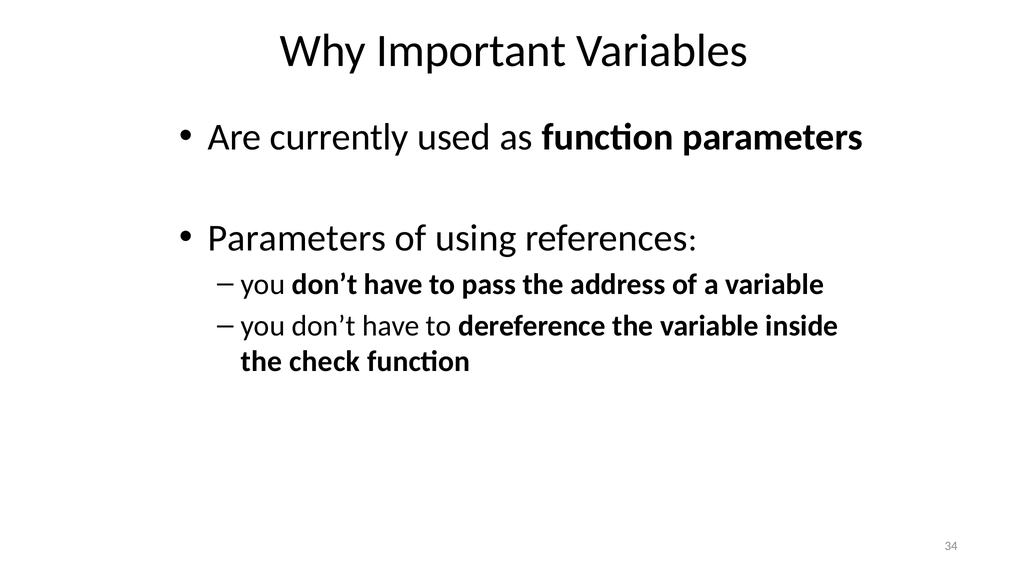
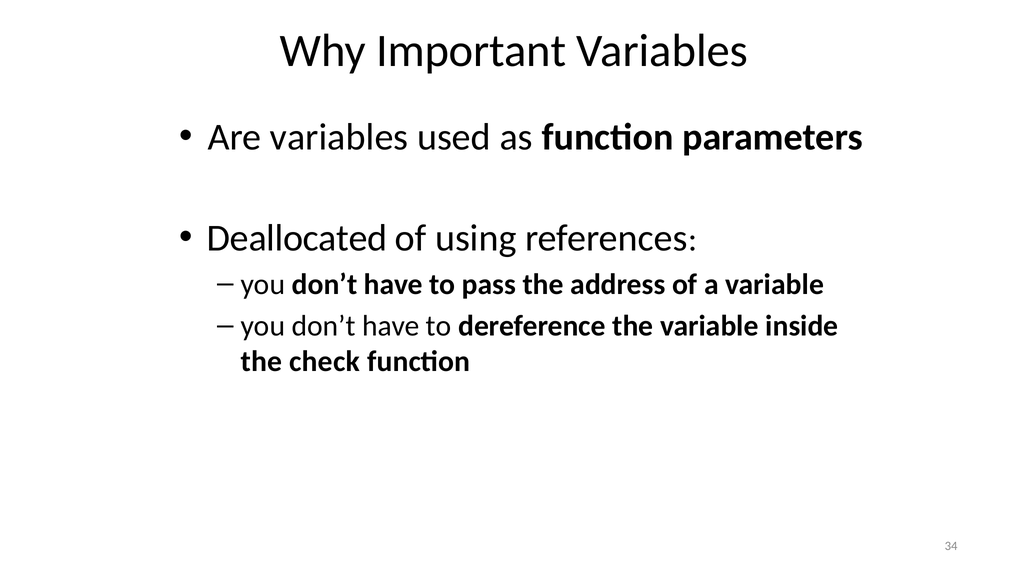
Are currently: currently -> variables
Parameters at (297, 238): Parameters -> Deallocated
